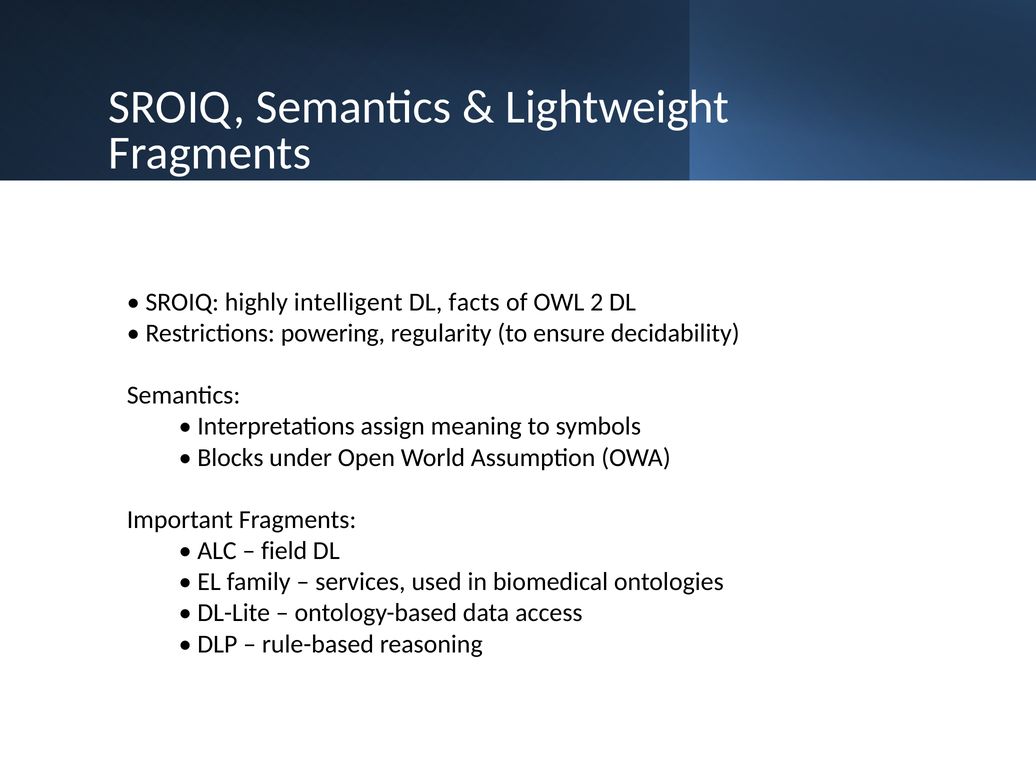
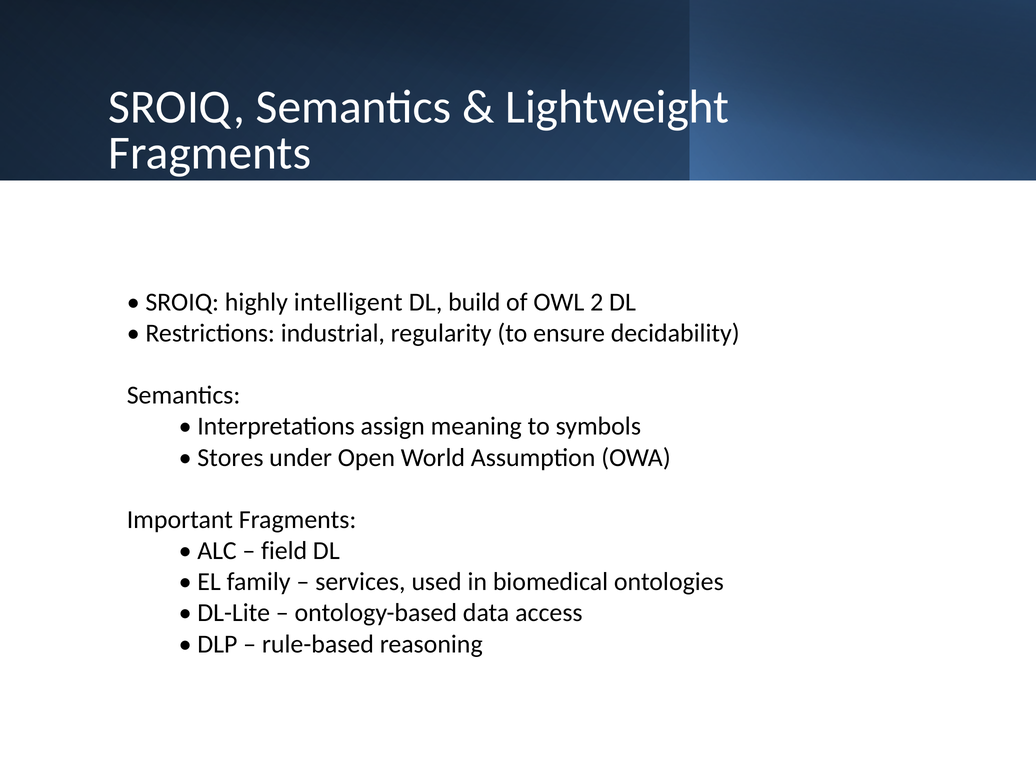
facts: facts -> build
powering: powering -> industrial
Blocks: Blocks -> Stores
